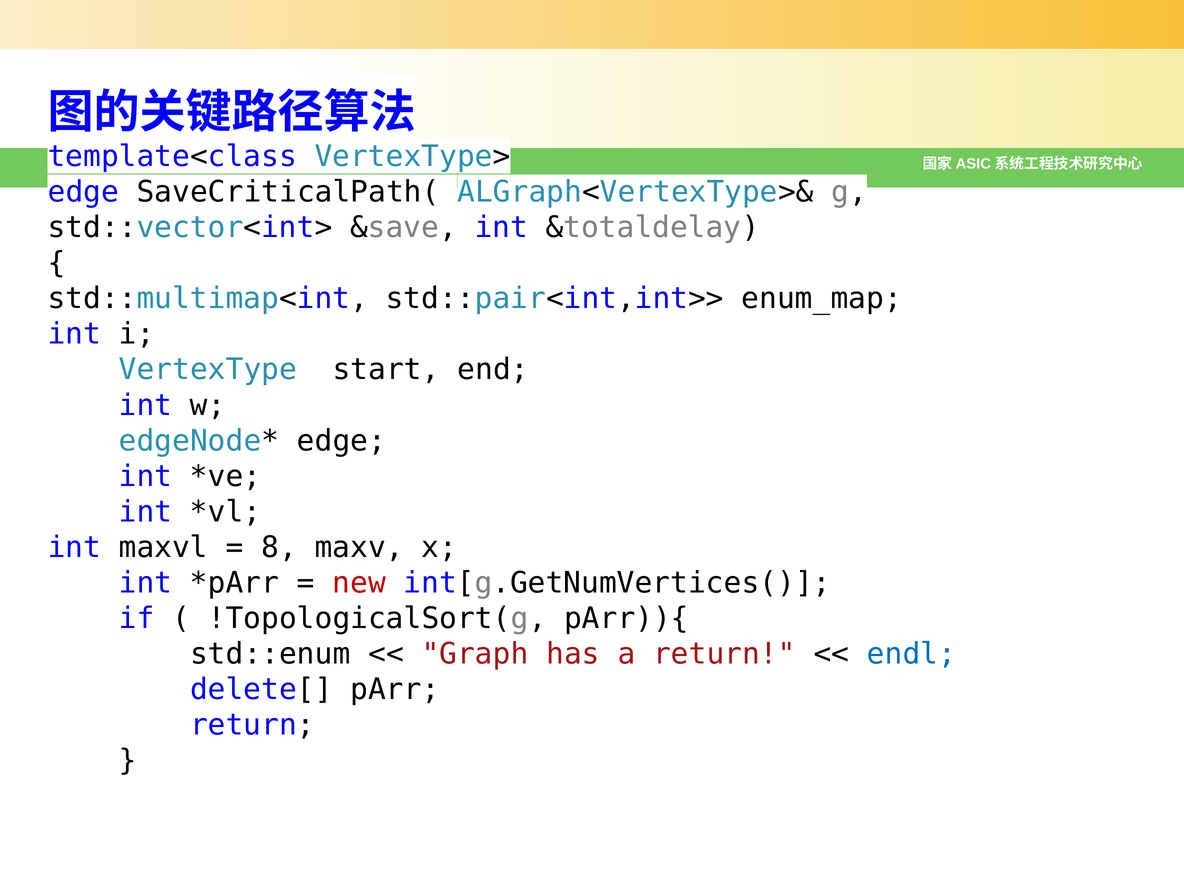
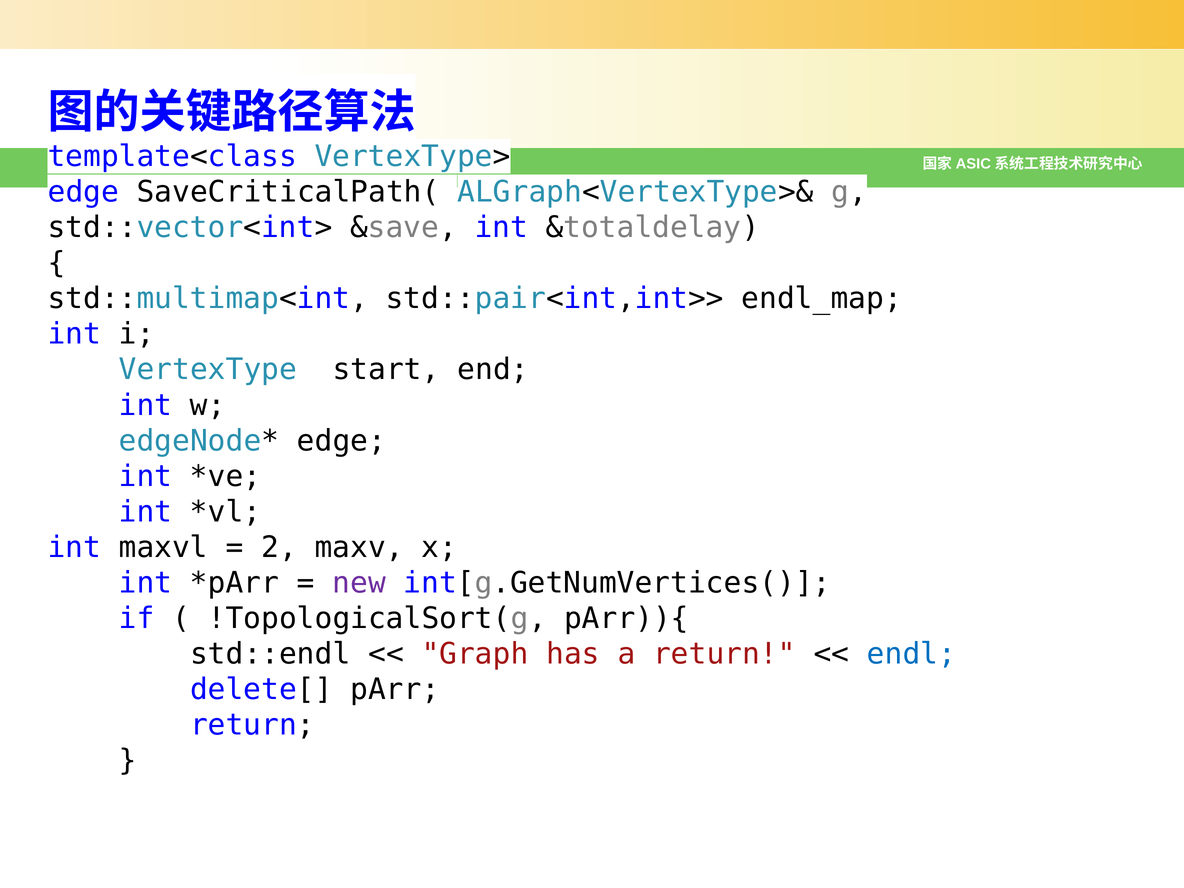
enum_map: enum_map -> endl_map
8: 8 -> 2
new colour: red -> purple
std::enum: std::enum -> std::endl
